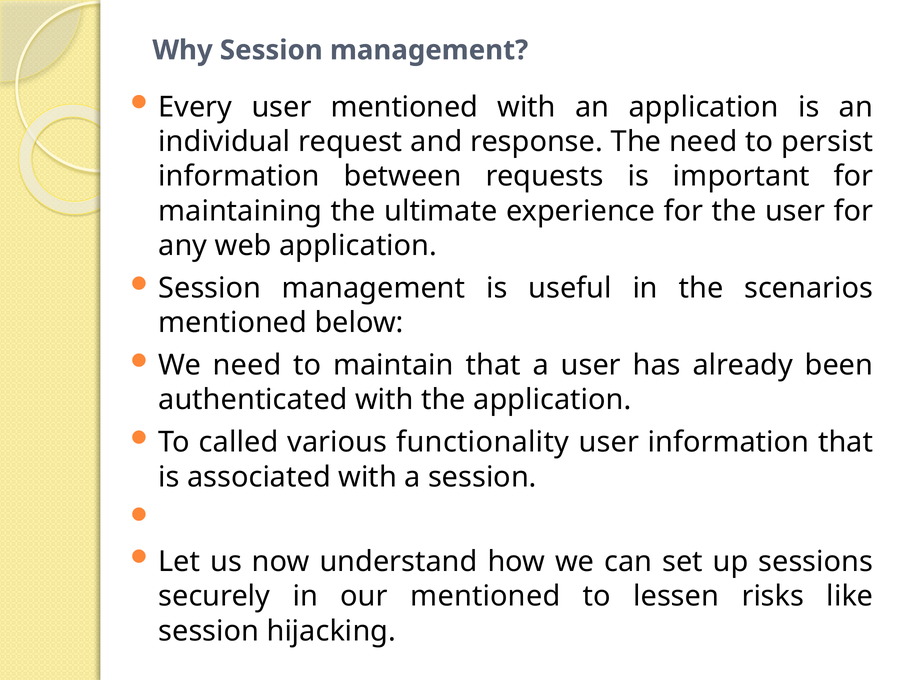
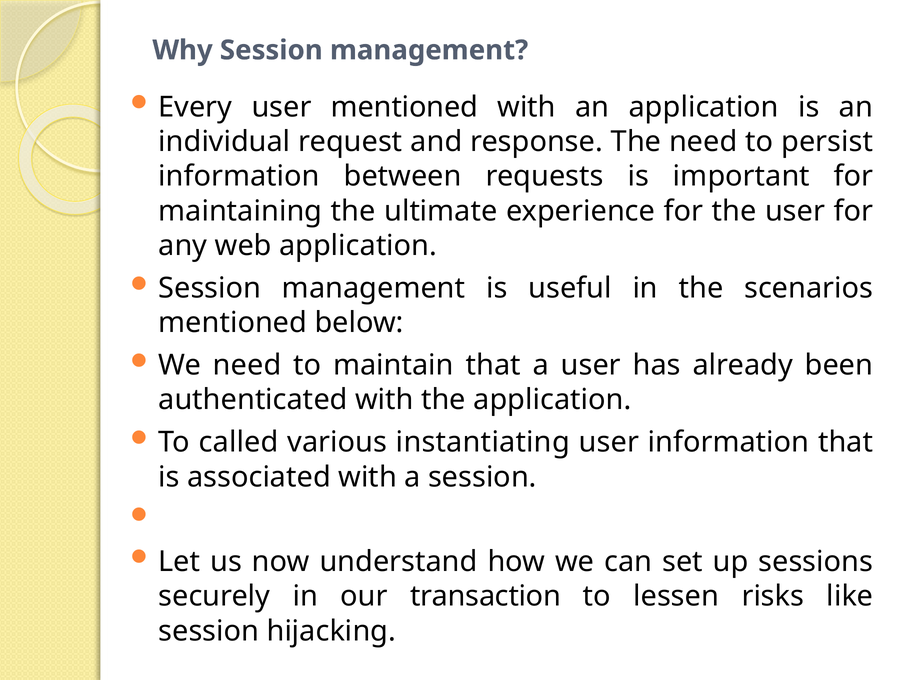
functionality: functionality -> instantiating
our mentioned: mentioned -> transaction
